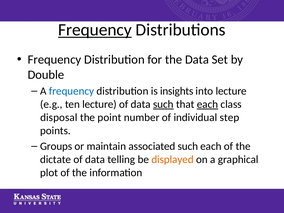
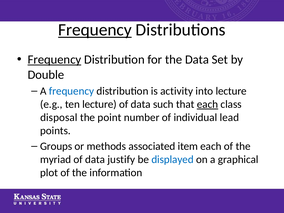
Frequency at (54, 60) underline: none -> present
insights: insights -> activity
such at (163, 104) underline: present -> none
step: step -> lead
maintain: maintain -> methods
associated such: such -> item
dictate: dictate -> myriad
telling: telling -> justify
displayed colour: orange -> blue
